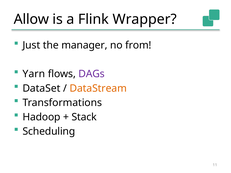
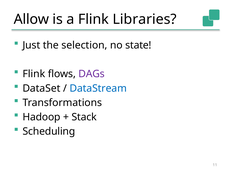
Wrapper: Wrapper -> Libraries
manager: manager -> selection
from: from -> state
Yarn at (34, 74): Yarn -> Flink
DataStream colour: orange -> blue
